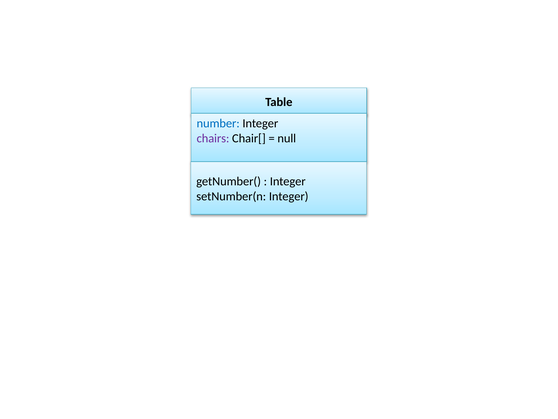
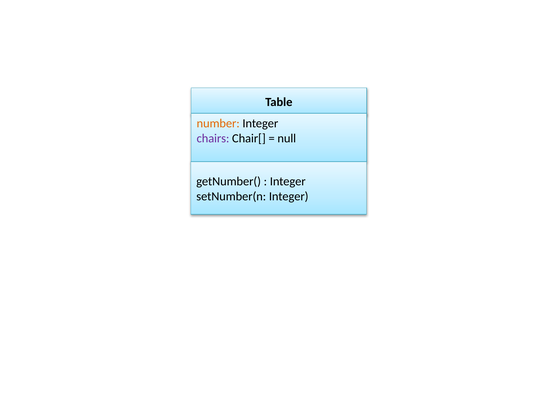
number colour: blue -> orange
